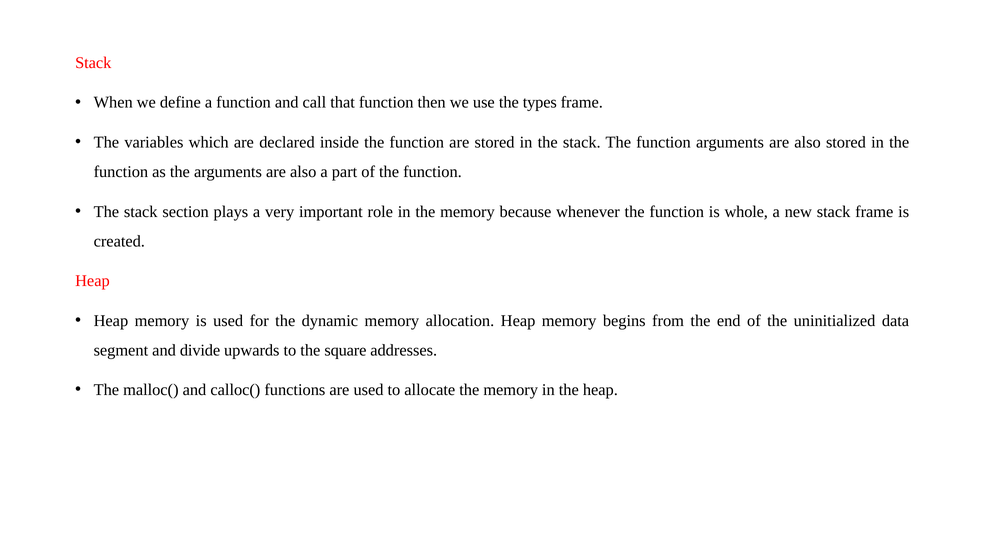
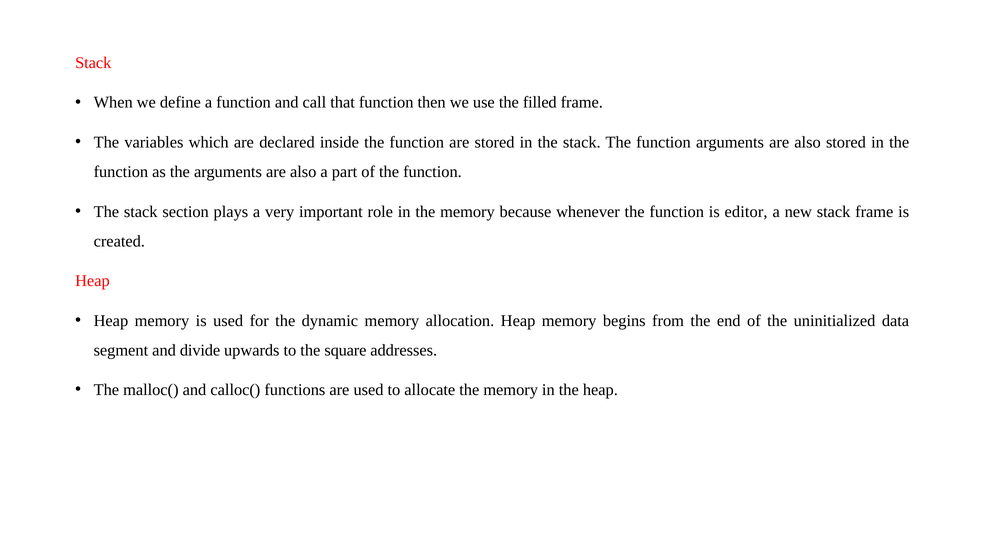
types: types -> filled
whole: whole -> editor
